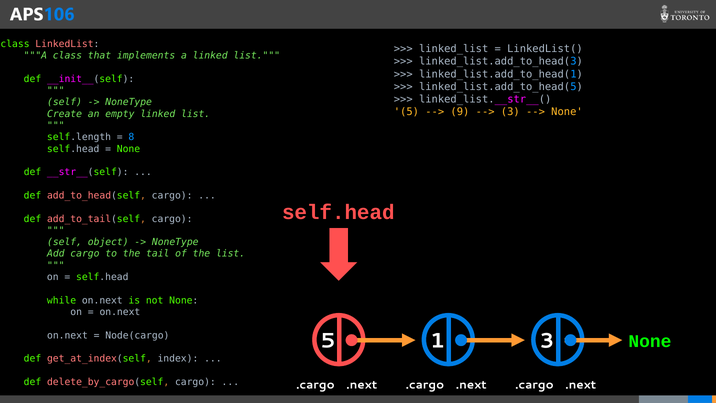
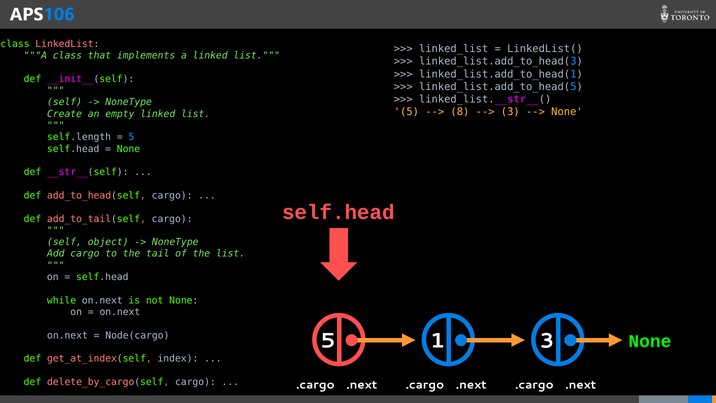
9: 9 -> 8
8 at (131, 137): 8 -> 5
